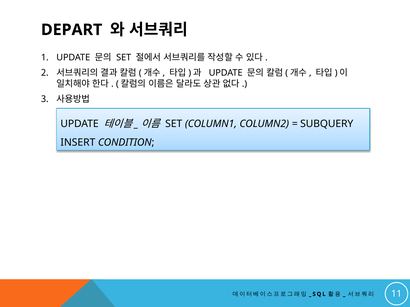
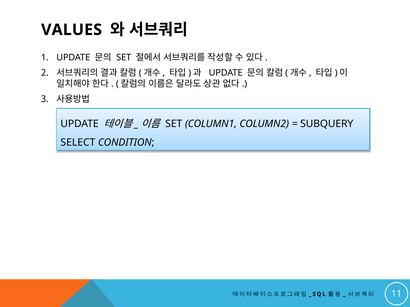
DEPART: DEPART -> VALUES
INSERT: INSERT -> SELECT
